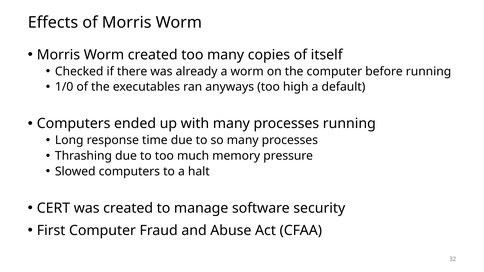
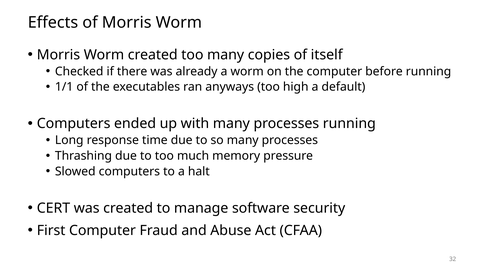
1/0: 1/0 -> 1/1
